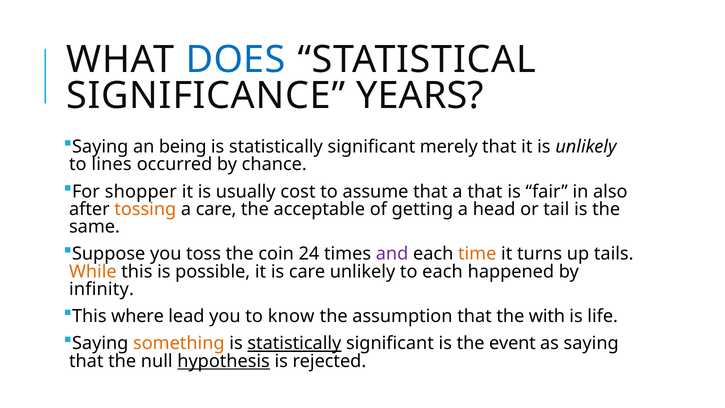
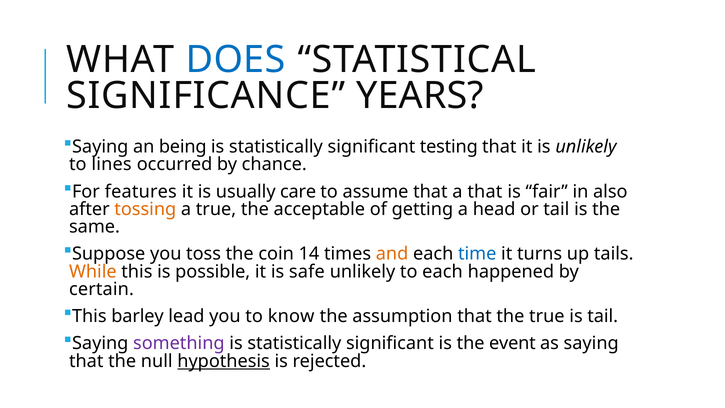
merely: merely -> testing
shopper: shopper -> features
cost: cost -> care
a care: care -> true
24: 24 -> 14
and colour: purple -> orange
time colour: orange -> blue
is care: care -> safe
infinity: infinity -> certain
where: where -> barley
the with: with -> true
is life: life -> tail
something colour: orange -> purple
statistically at (294, 343) underline: present -> none
